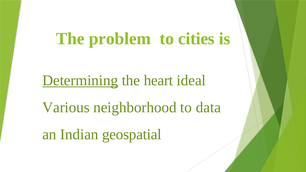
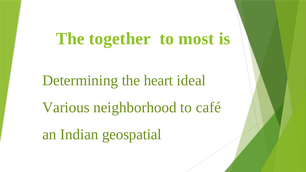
problem: problem -> together
cities: cities -> most
Determining underline: present -> none
data: data -> café
